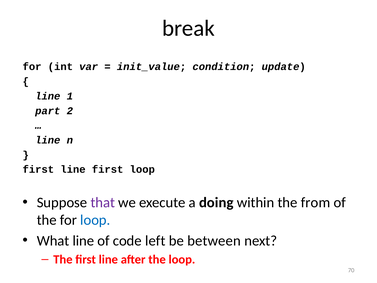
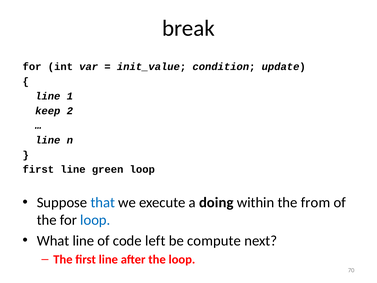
part: part -> keep
line first: first -> green
that colour: purple -> blue
between: between -> compute
